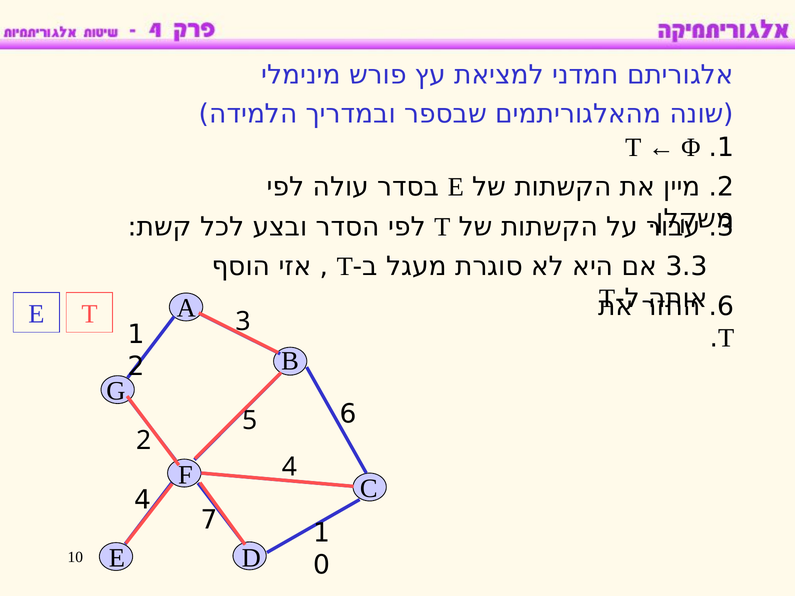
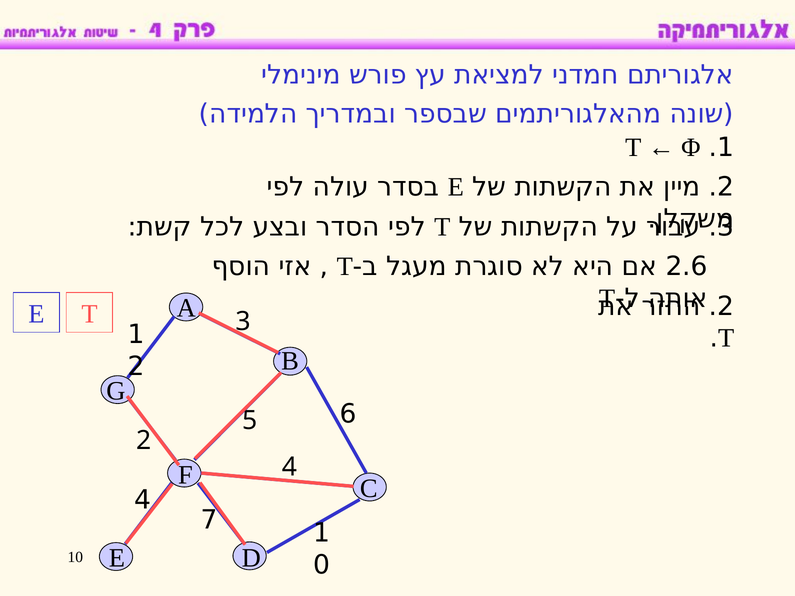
3.3: 3.3 -> 2.6
6 at (726, 307): 6 -> 2
